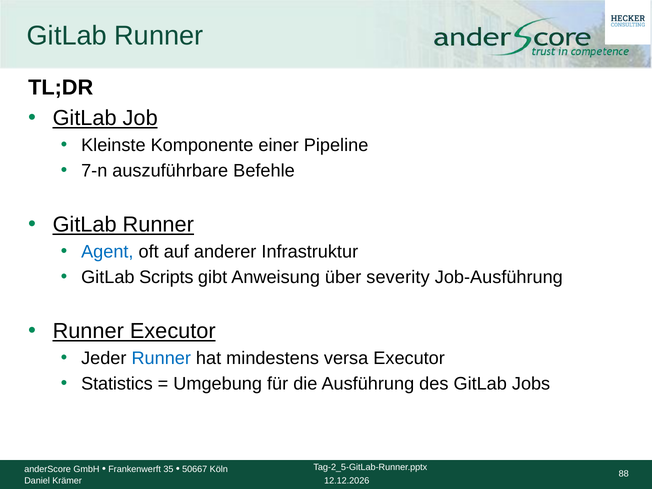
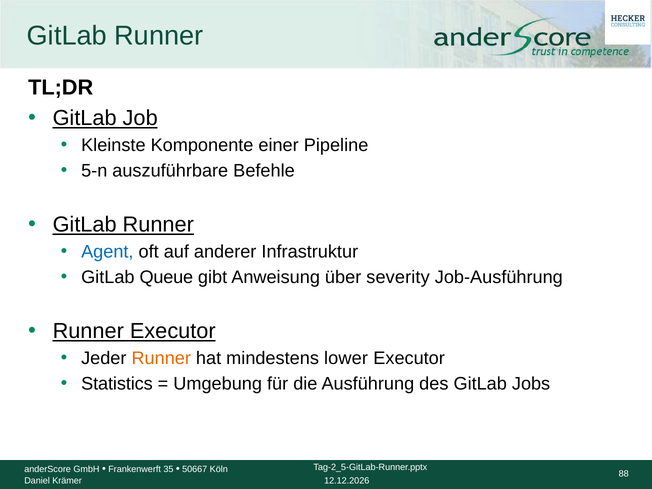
7-n: 7-n -> 5-n
Scripts: Scripts -> Queue
Runner at (161, 358) colour: blue -> orange
versa: versa -> lower
